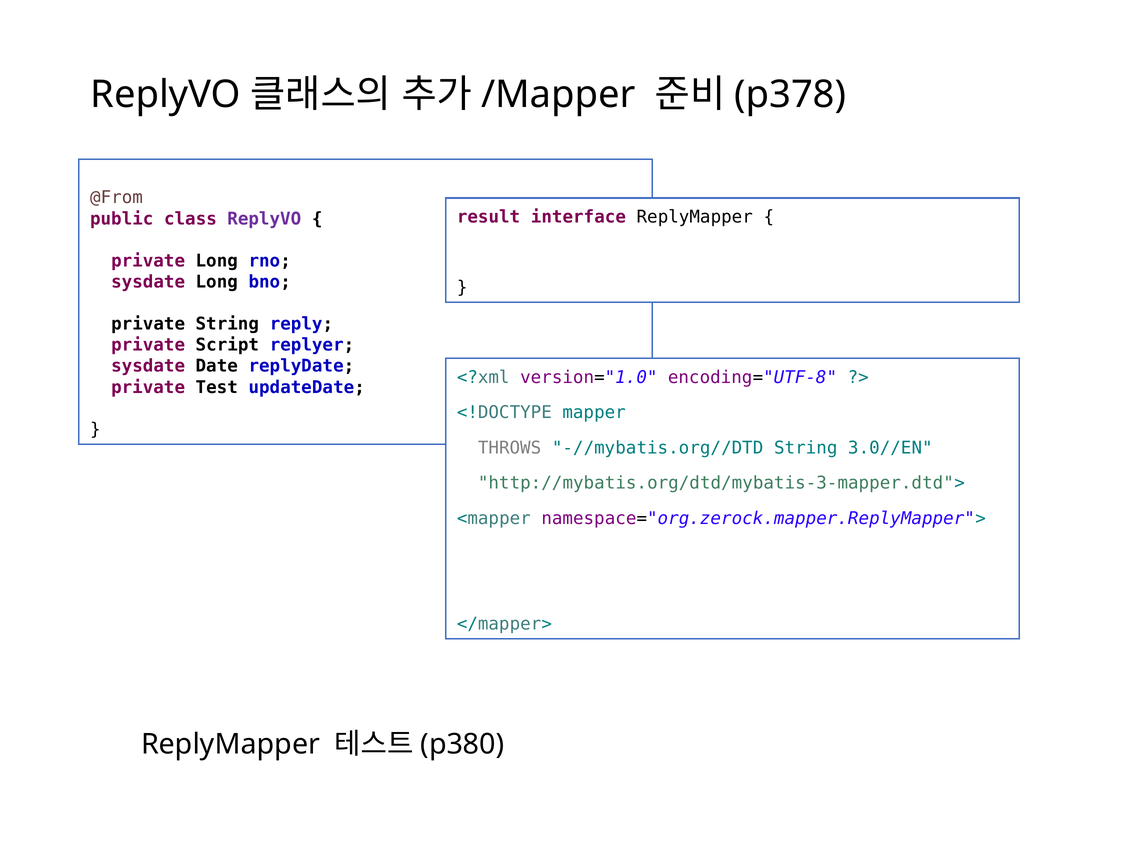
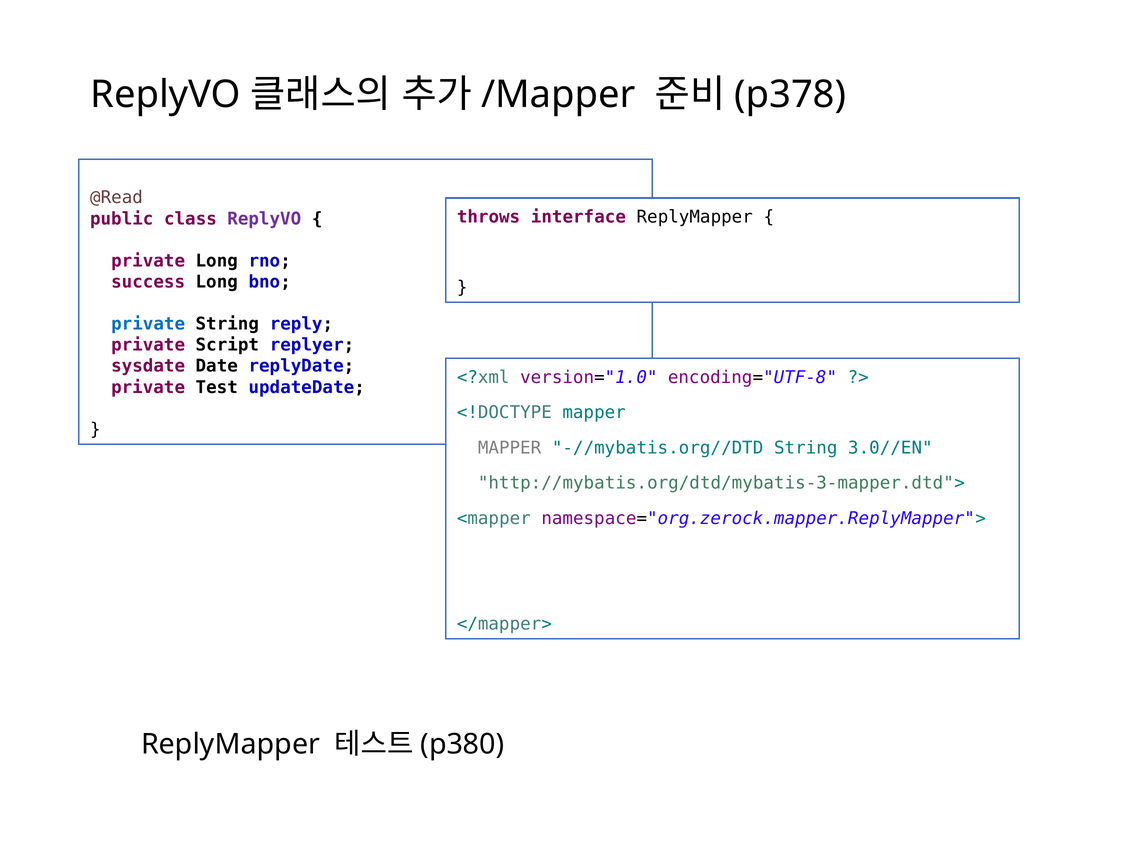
@From: @From -> @Read
result: result -> throws
sysdate at (148, 282): sysdate -> success
private at (148, 324) colour: black -> blue
THROWS at (510, 447): THROWS -> MAPPER
